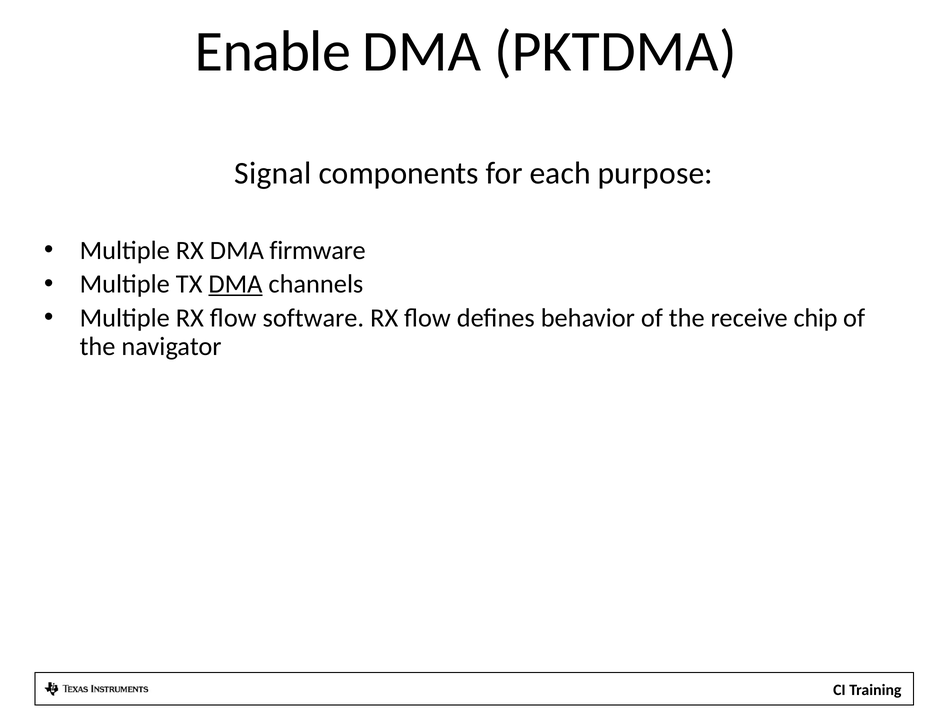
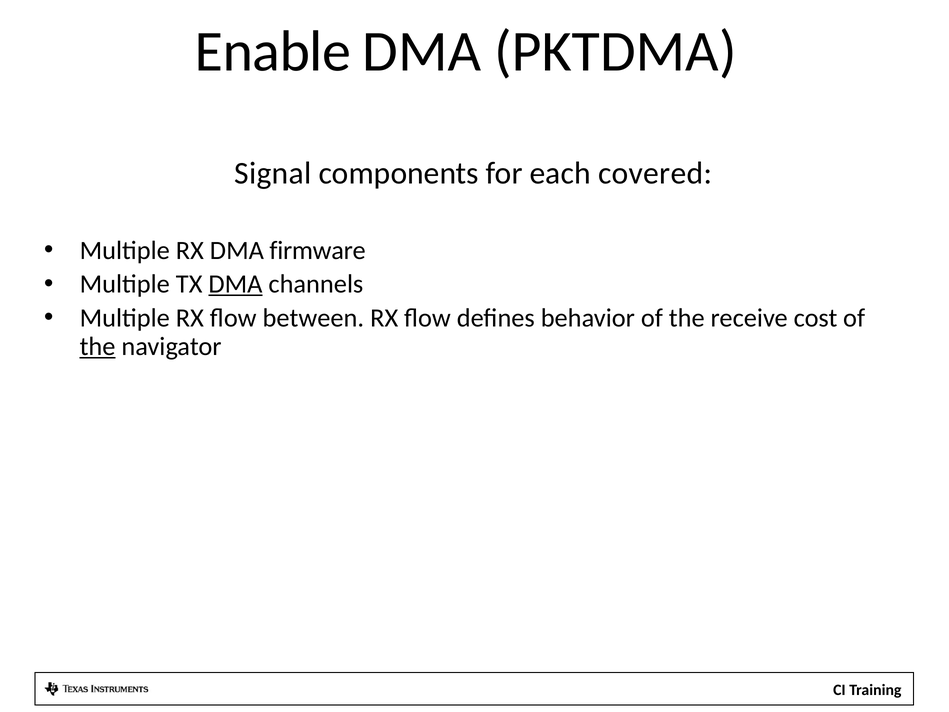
purpose: purpose -> covered
software: software -> between
chip: chip -> cost
the at (98, 346) underline: none -> present
